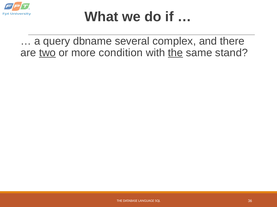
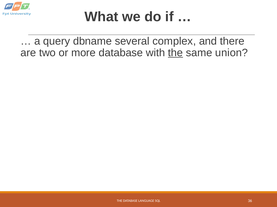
two underline: present -> none
more condition: condition -> database
stand: stand -> union
